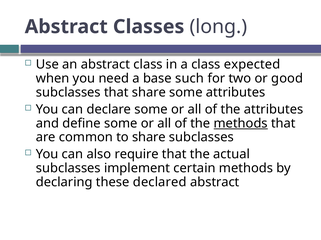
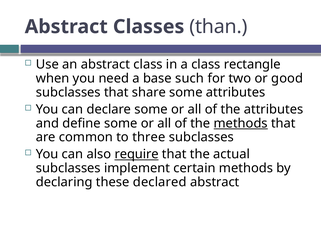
long: long -> than
expected: expected -> rectangle
to share: share -> three
require underline: none -> present
